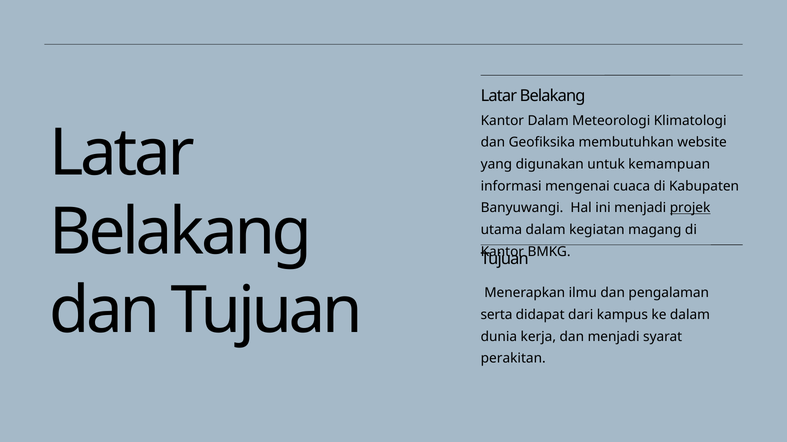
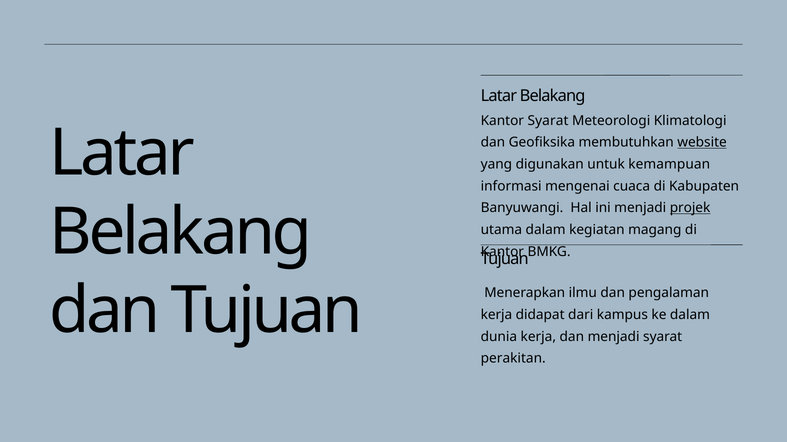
Kantor Dalam: Dalam -> Syarat
website underline: none -> present
serta at (496, 315): serta -> kerja
